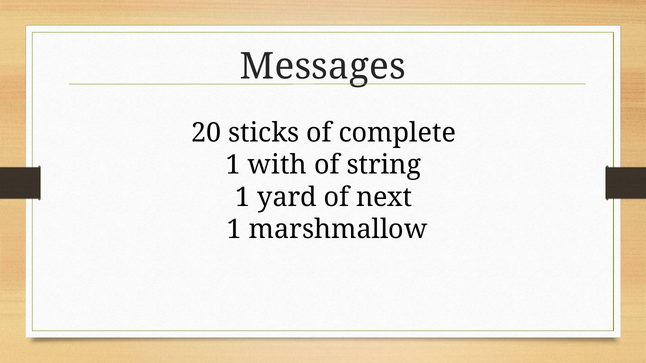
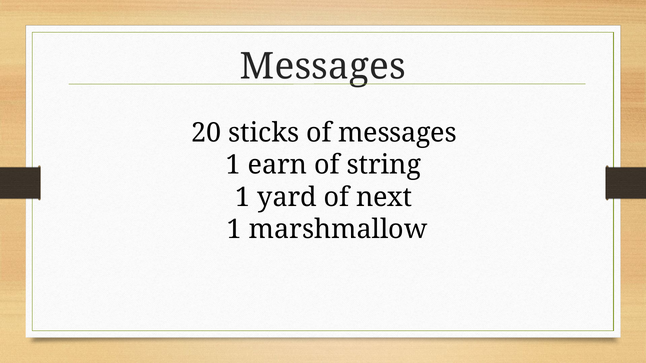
of complete: complete -> messages
with: with -> earn
